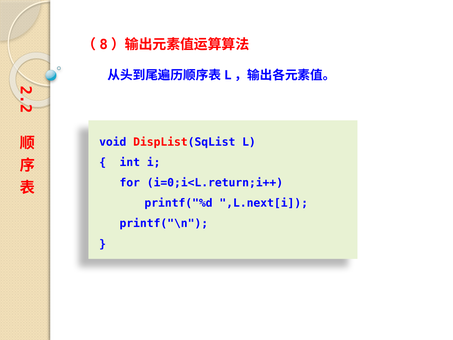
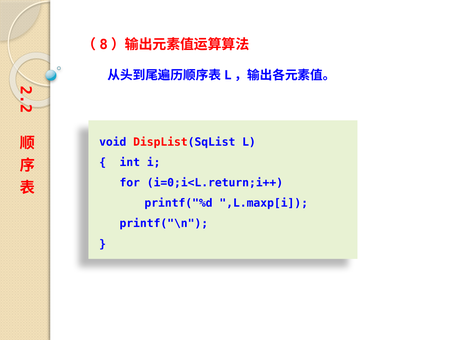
,L.next[i: ,L.next[i -> ,L.maxp[i
